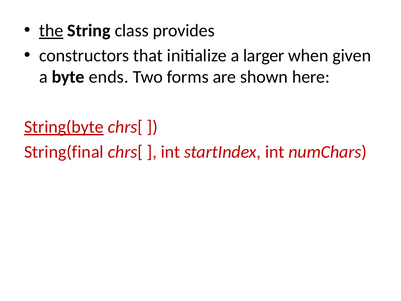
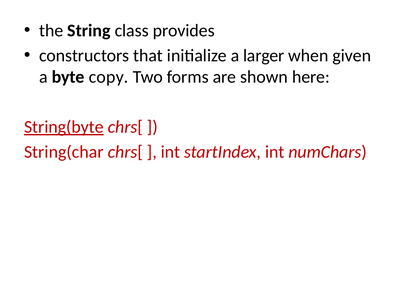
the underline: present -> none
ends: ends -> copy
String(final: String(final -> String(char
